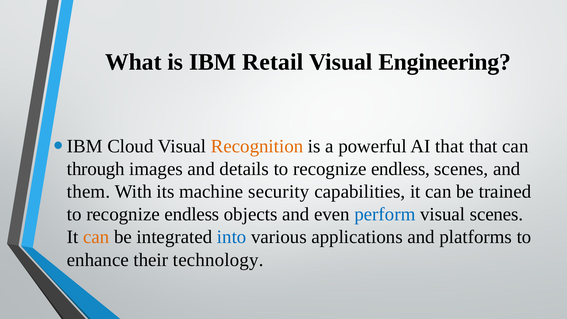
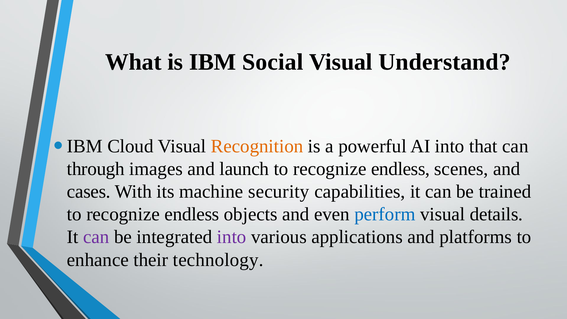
Retail: Retail -> Social
Engineering: Engineering -> Understand
AI that: that -> into
details: details -> launch
them: them -> cases
visual scenes: scenes -> details
can at (96, 237) colour: orange -> purple
into at (232, 237) colour: blue -> purple
